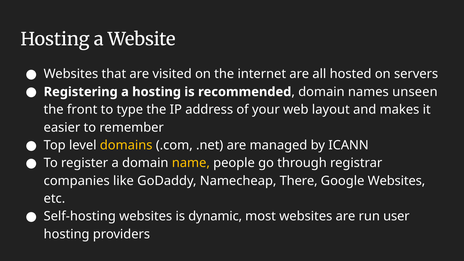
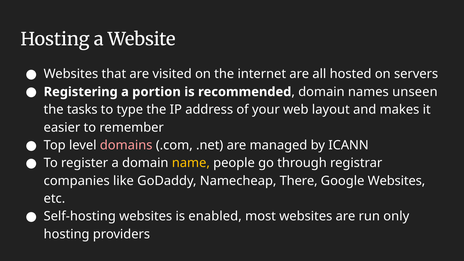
a hosting: hosting -> portion
front: front -> tasks
domains colour: yellow -> pink
dynamic: dynamic -> enabled
user: user -> only
